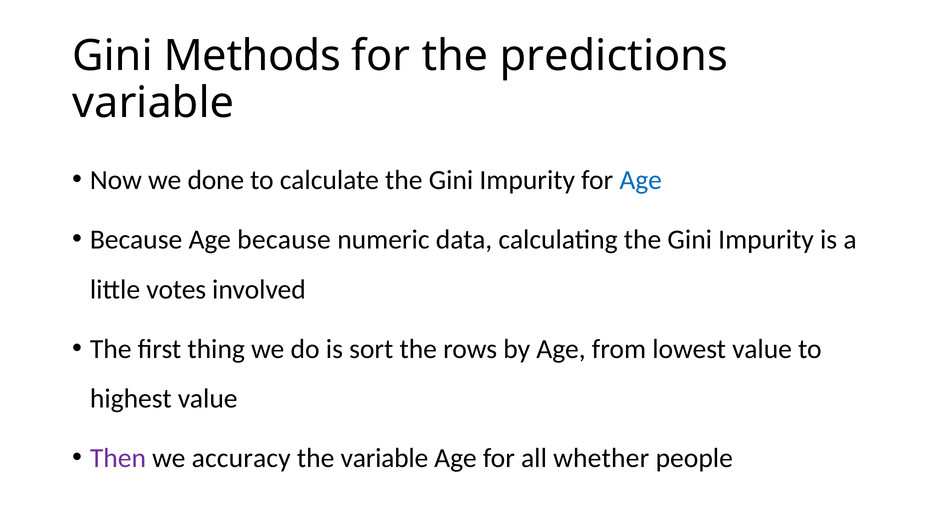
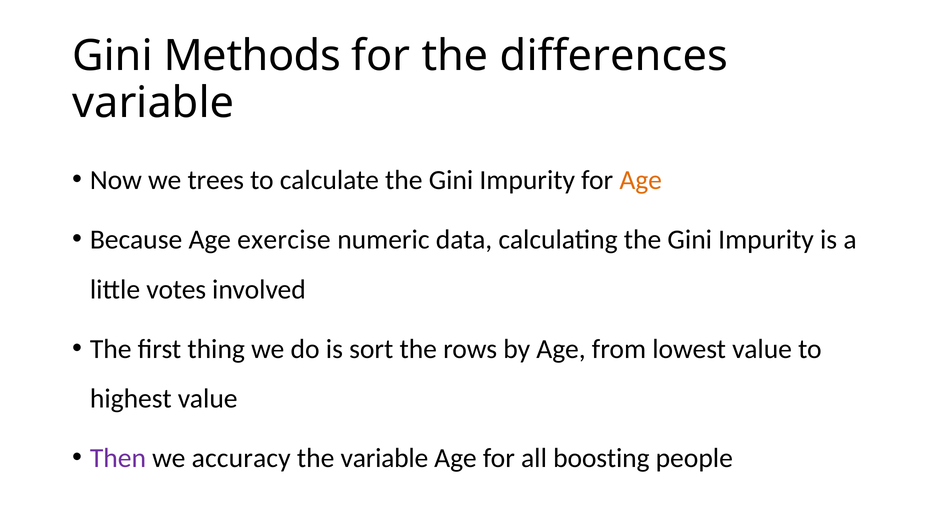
predictions: predictions -> differences
done: done -> trees
Age at (641, 180) colour: blue -> orange
Age because: because -> exercise
whether: whether -> boosting
